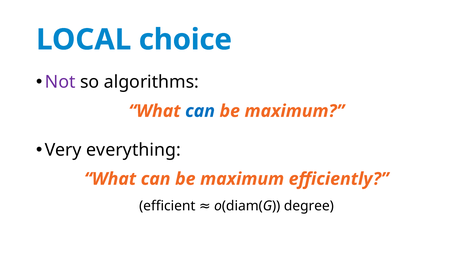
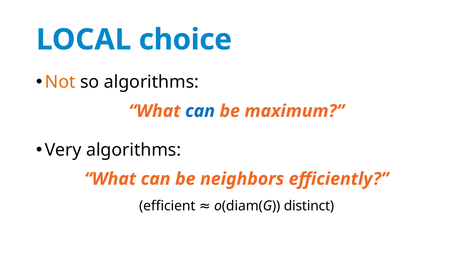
Not colour: purple -> orange
Very everything: everything -> algorithms
maximum at (242, 179): maximum -> neighbors
degree: degree -> distinct
